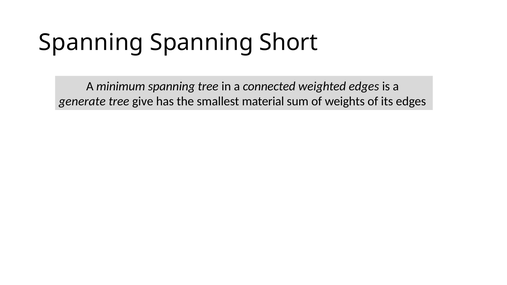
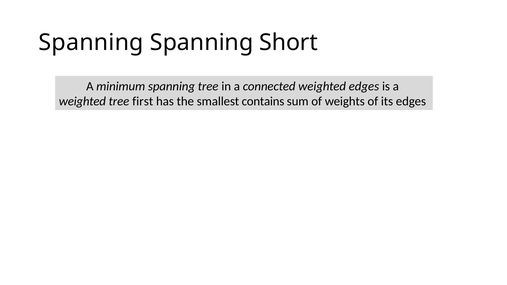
generate at (82, 101): generate -> weighted
give: give -> first
material: material -> contains
